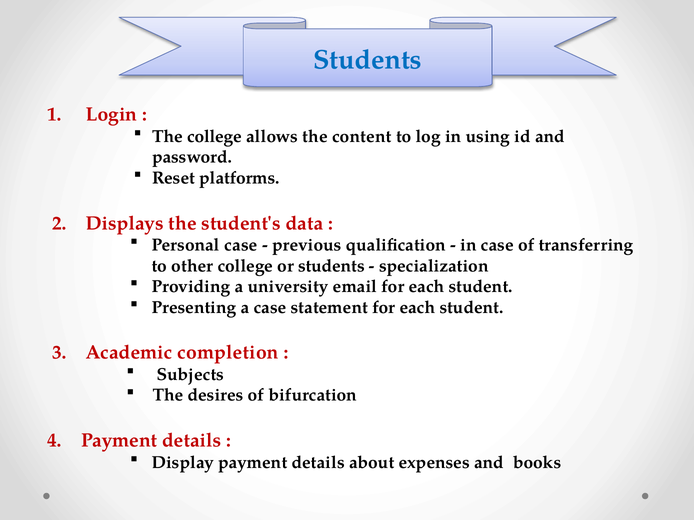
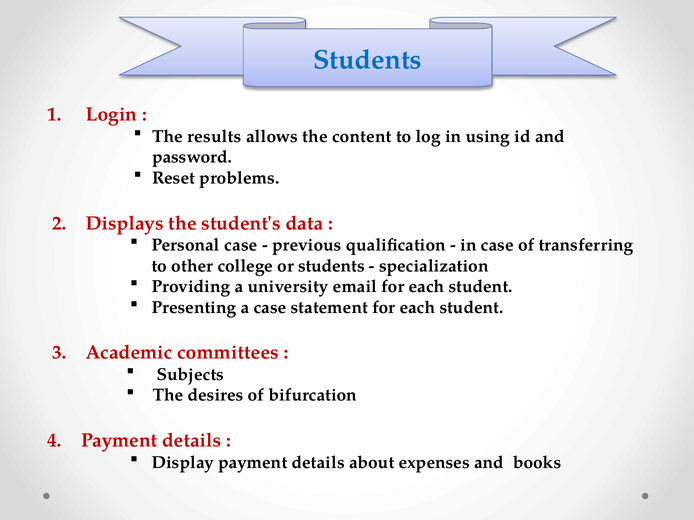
The college: college -> results
platforms: platforms -> problems
completion: completion -> committees
